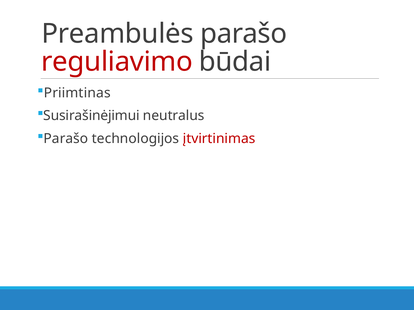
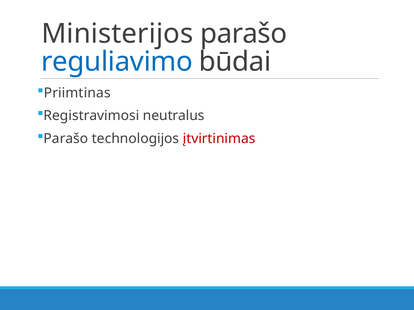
Preambulės: Preambulės -> Ministerijos
reguliavimo colour: red -> blue
Susirašinėjimui: Susirašinėjimui -> Registravimosi
